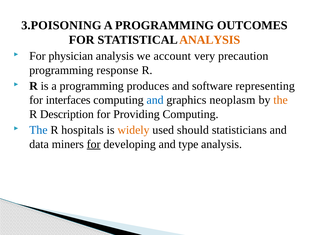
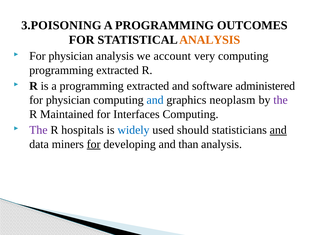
very precaution: precaution -> computing
response at (117, 70): response -> extracted
a programming produces: produces -> extracted
representing: representing -> administered
interfaces at (68, 100): interfaces -> physician
the at (281, 100) colour: orange -> purple
Description: Description -> Maintained
Providing: Providing -> Interfaces
The at (38, 130) colour: blue -> purple
widely colour: orange -> blue
and at (278, 130) underline: none -> present
type: type -> than
